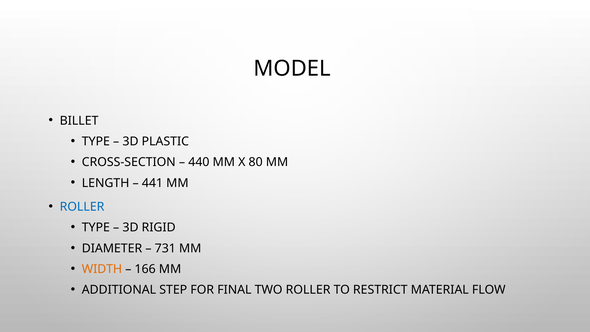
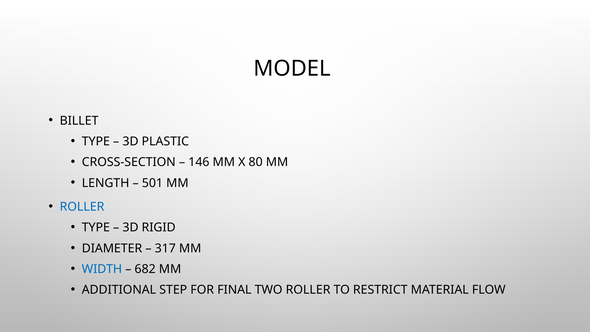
440: 440 -> 146
441: 441 -> 501
731: 731 -> 317
WIDTH colour: orange -> blue
166: 166 -> 682
